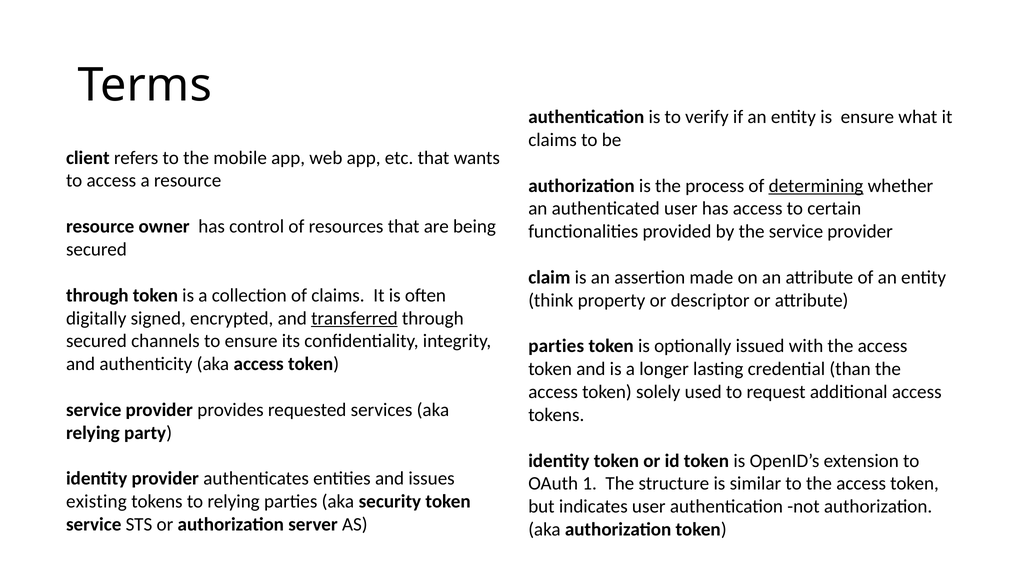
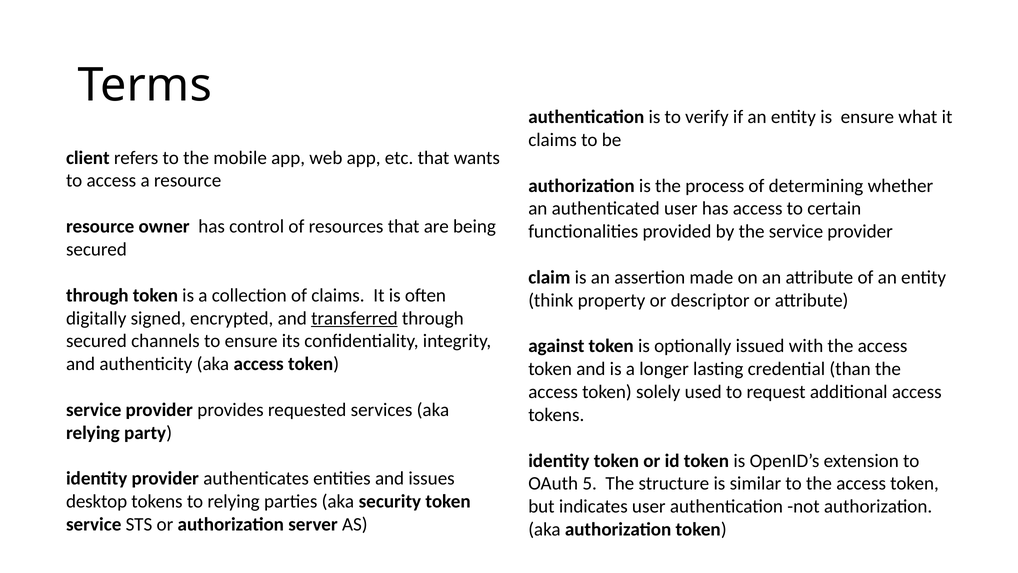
determining underline: present -> none
parties at (556, 346): parties -> against
1: 1 -> 5
existing: existing -> desktop
